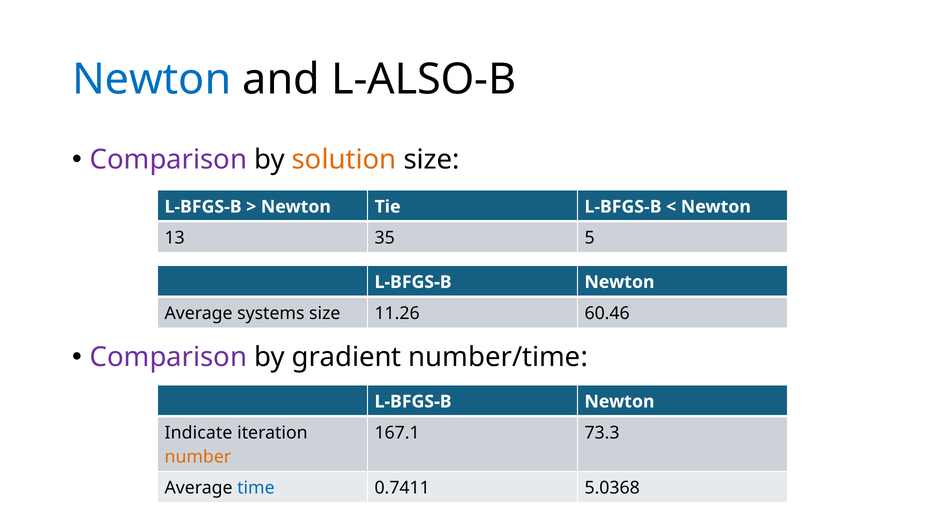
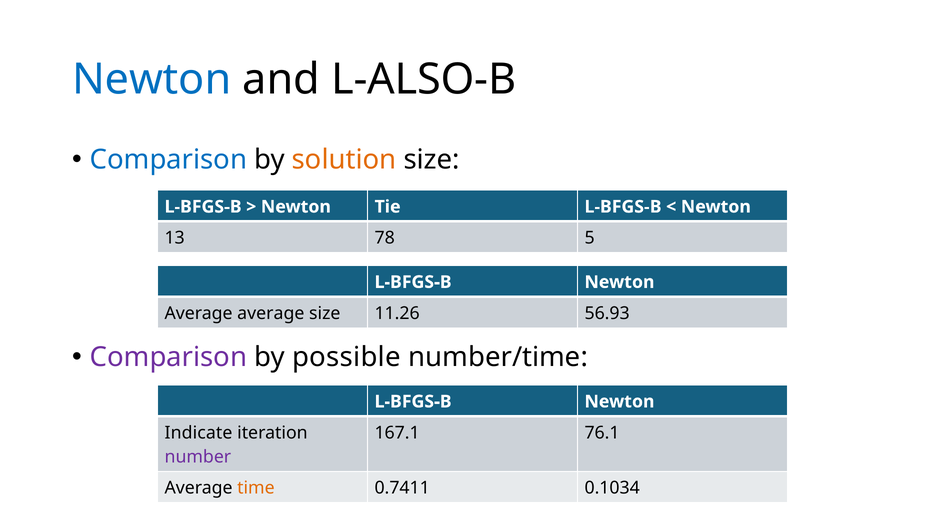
Comparison at (168, 160) colour: purple -> blue
35: 35 -> 78
Average systems: systems -> average
60.46: 60.46 -> 56.93
gradient: gradient -> possible
73.3: 73.3 -> 76.1
number colour: orange -> purple
time colour: blue -> orange
5.0368: 5.0368 -> 0.1034
